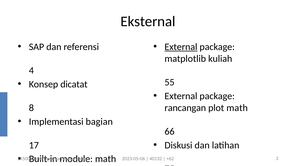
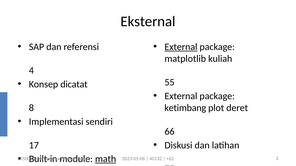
rancangan: rancangan -> ketimbang
plot math: math -> deret
bagian: bagian -> sendiri
math at (106, 159) underline: none -> present
